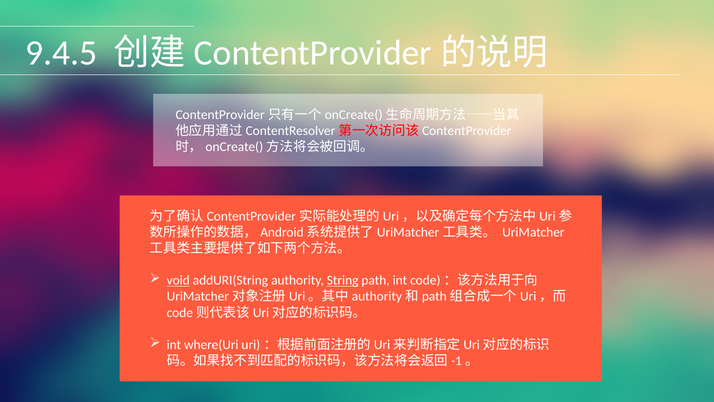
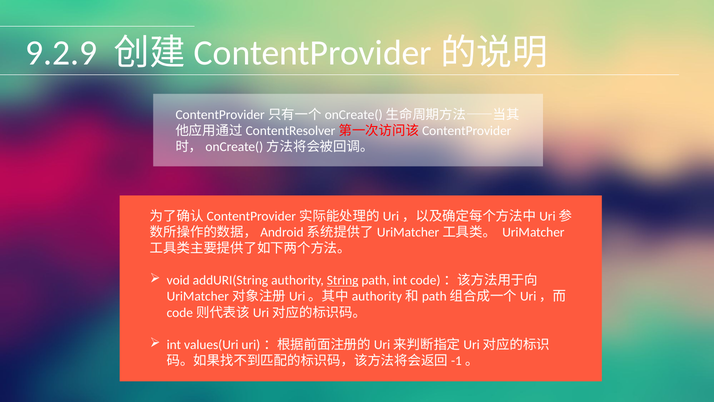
9.4.5: 9.4.5 -> 9.2.9
void underline: present -> none
where(Uri: where(Uri -> values(Uri
